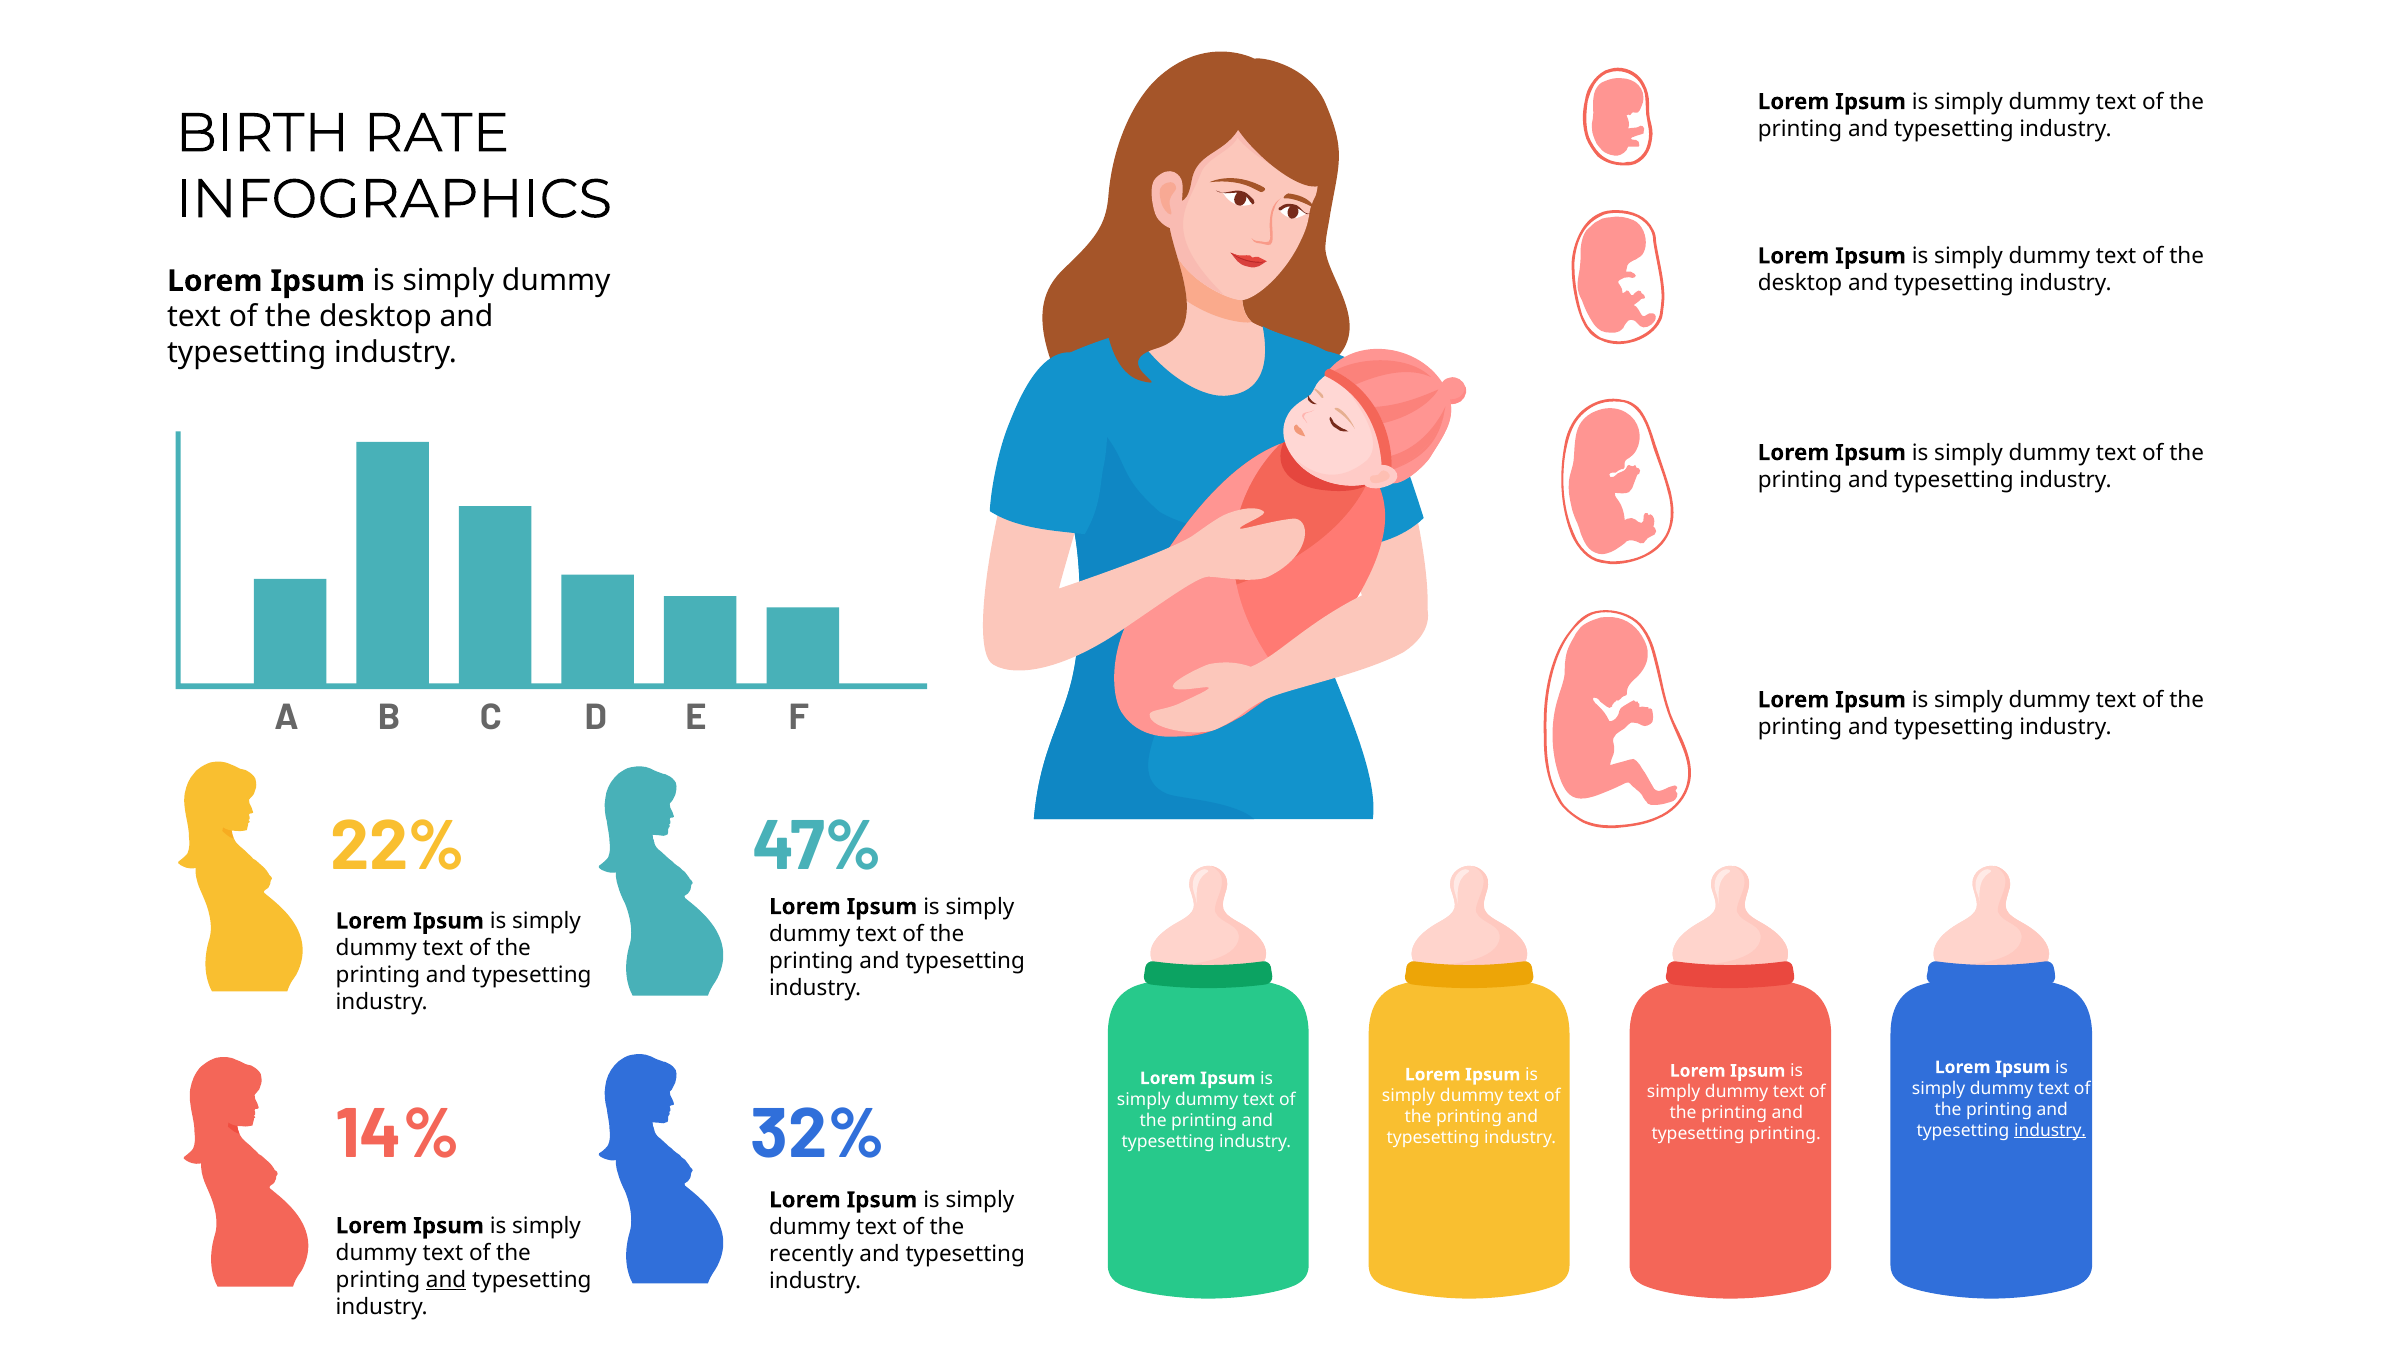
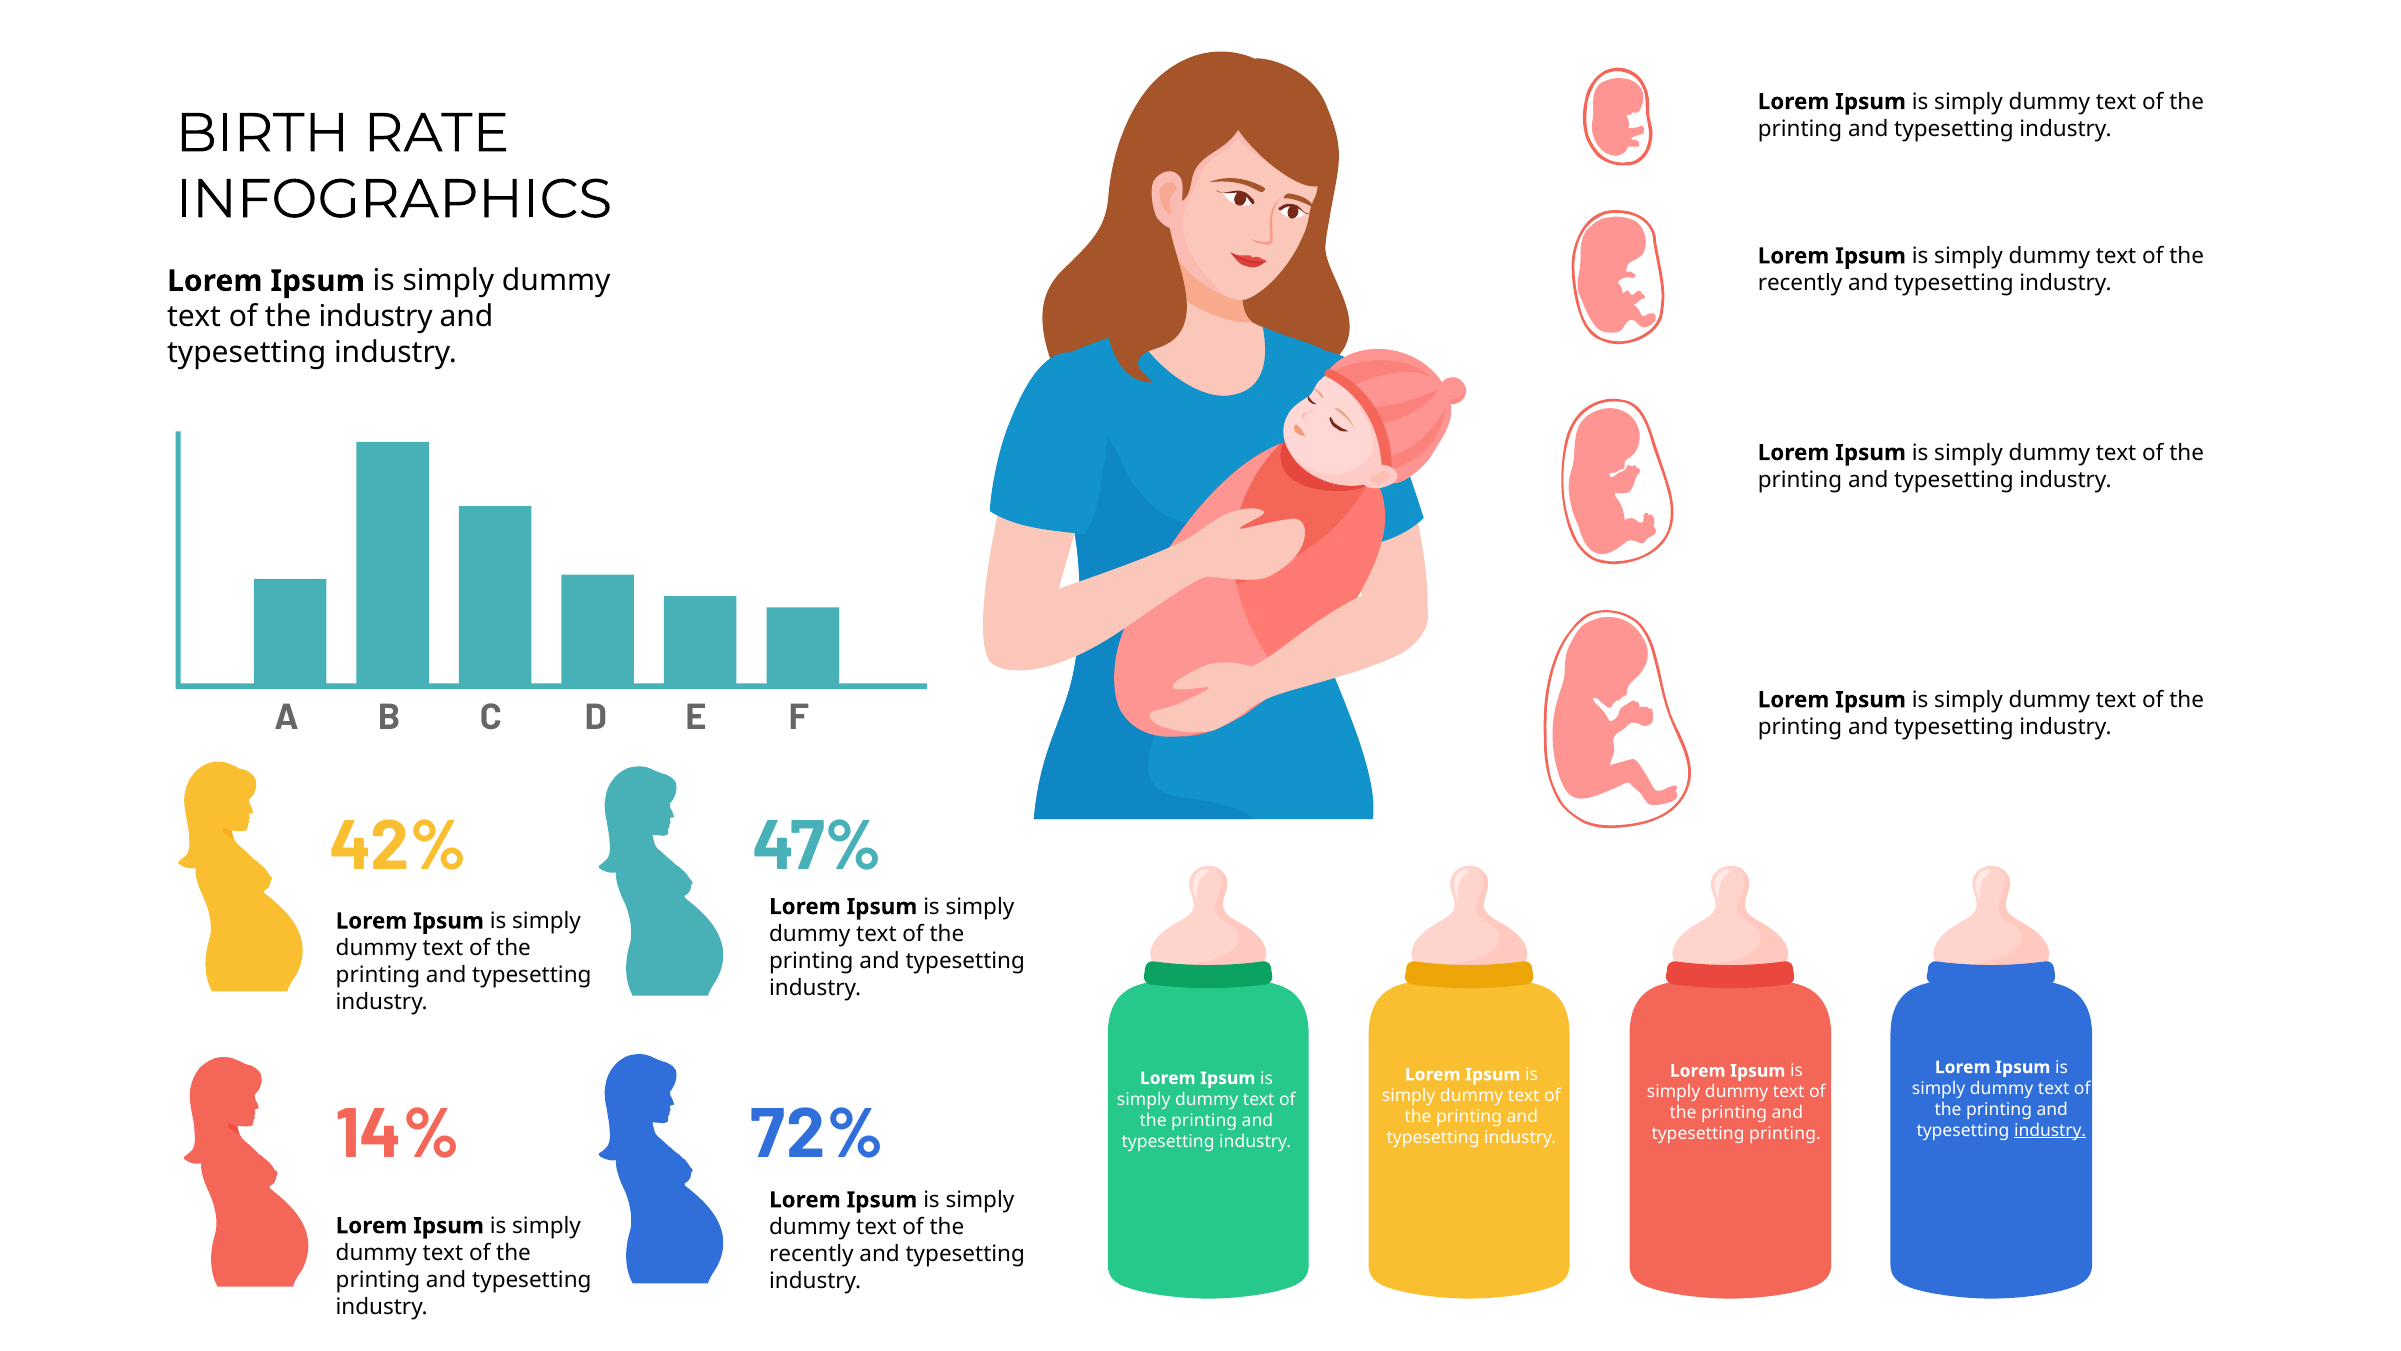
desktop at (1800, 283): desktop -> recently
desktop at (375, 317): desktop -> industry
22%: 22% -> 42%
32%: 32% -> 72%
and at (446, 1279) underline: present -> none
